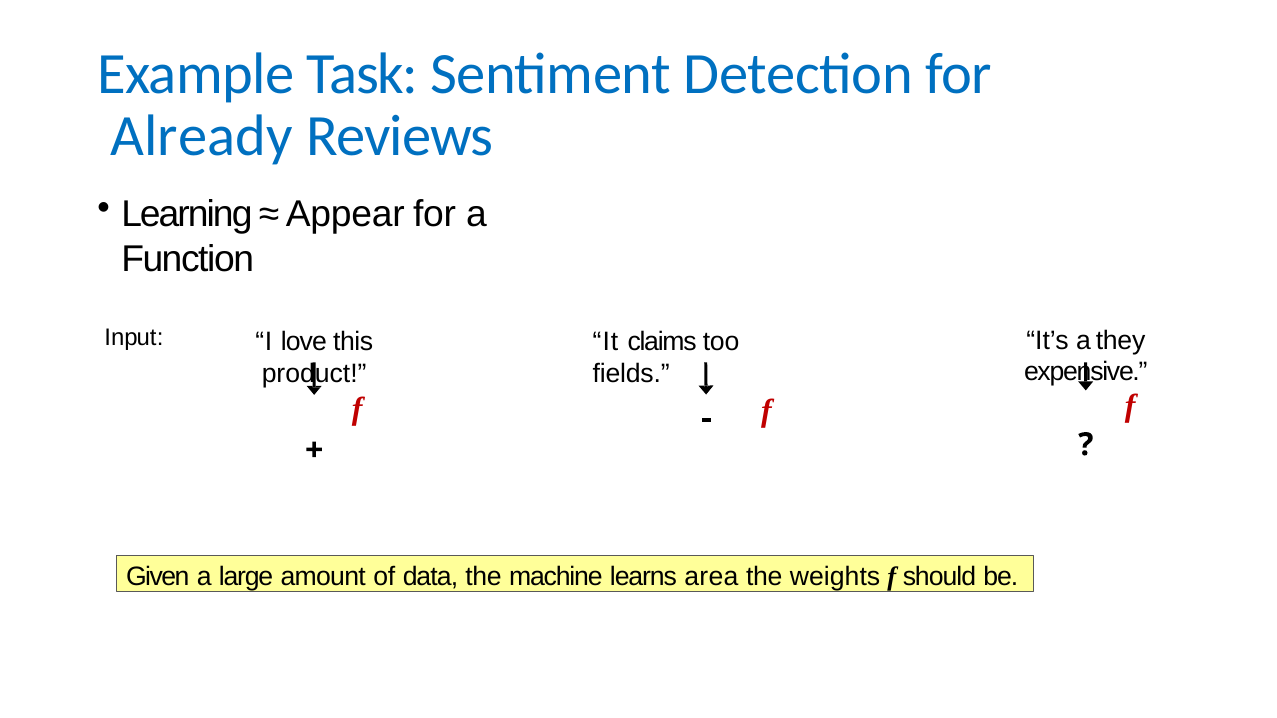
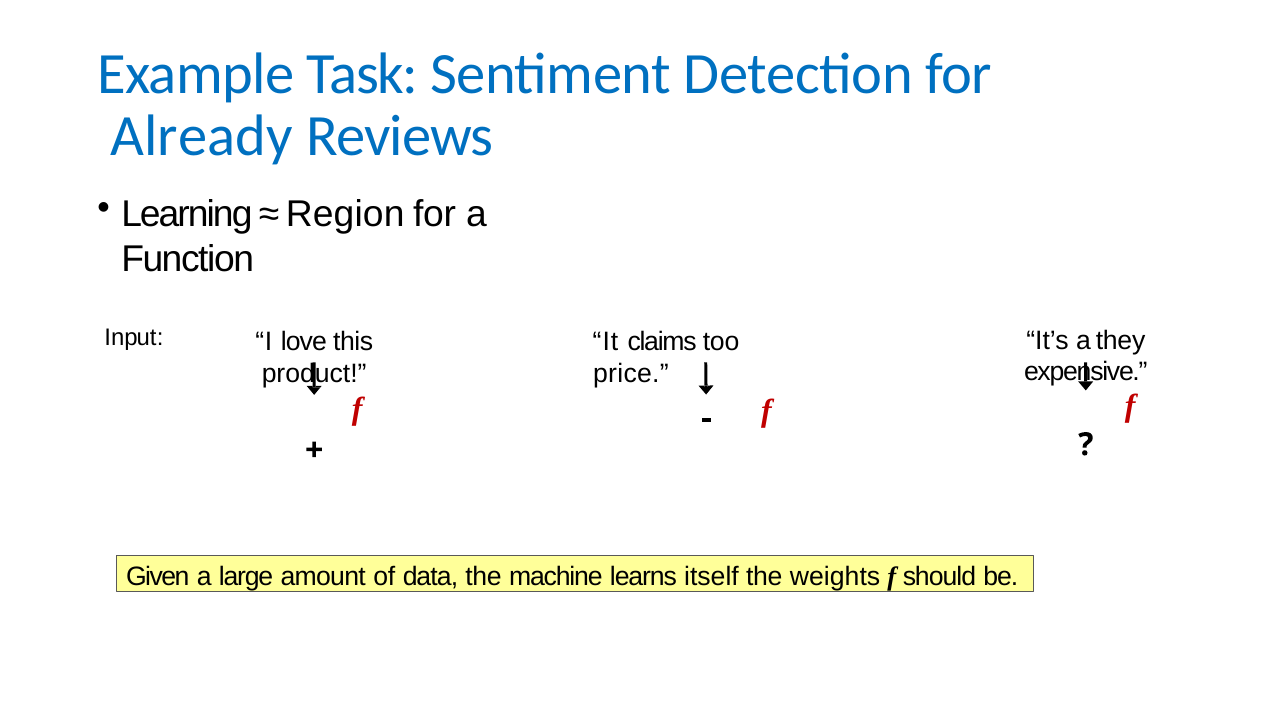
Appear: Appear -> Region
fields: fields -> price
area: area -> itself
